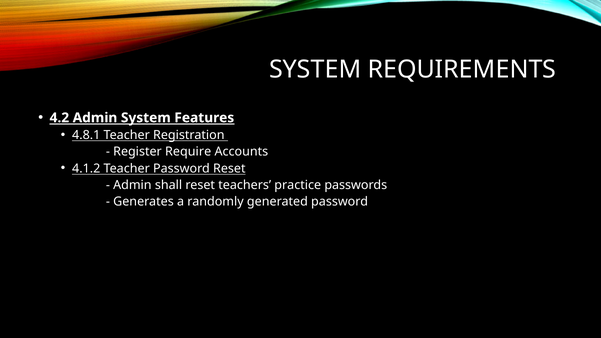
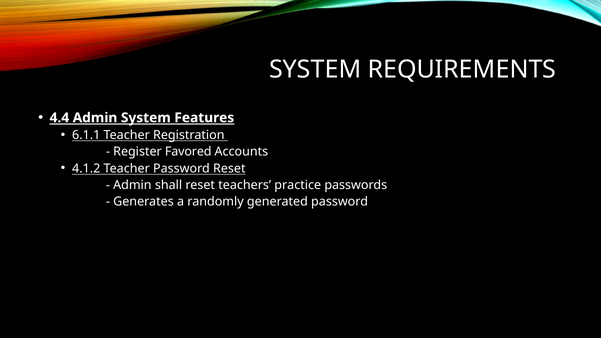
4.2: 4.2 -> 4.4
4.8.1: 4.8.1 -> 6.1.1
Require: Require -> Favored
